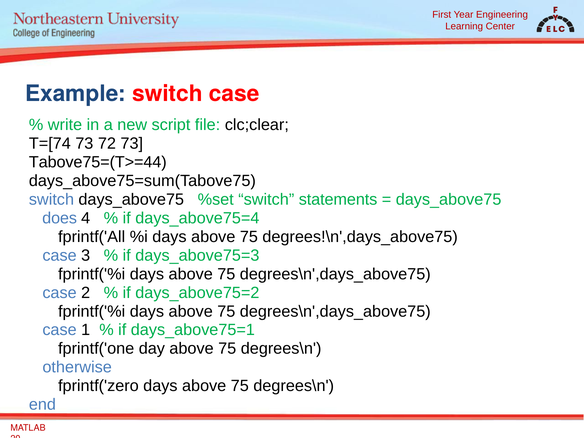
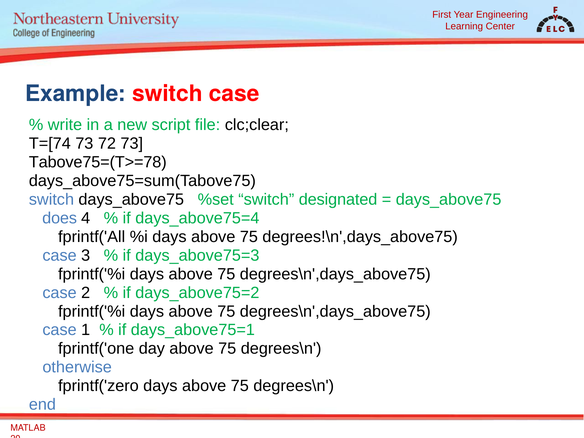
Tabove75=(T>=44: Tabove75=(T>=44 -> Tabove75=(T>=78
statements: statements -> designated
